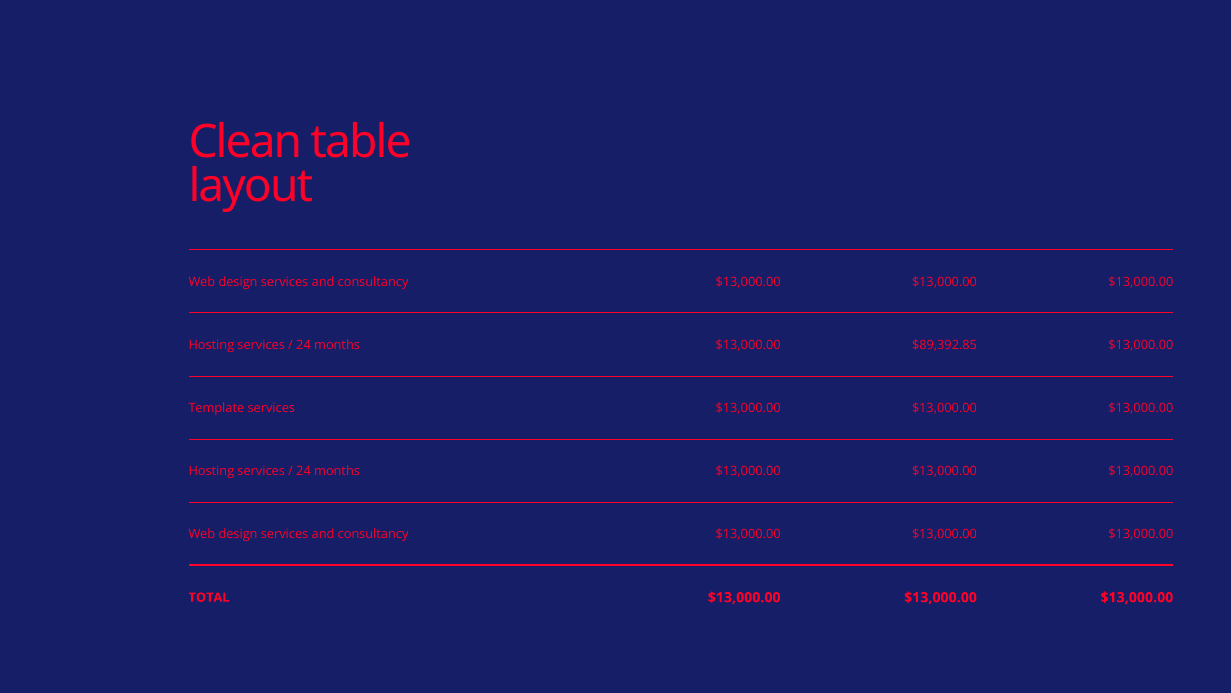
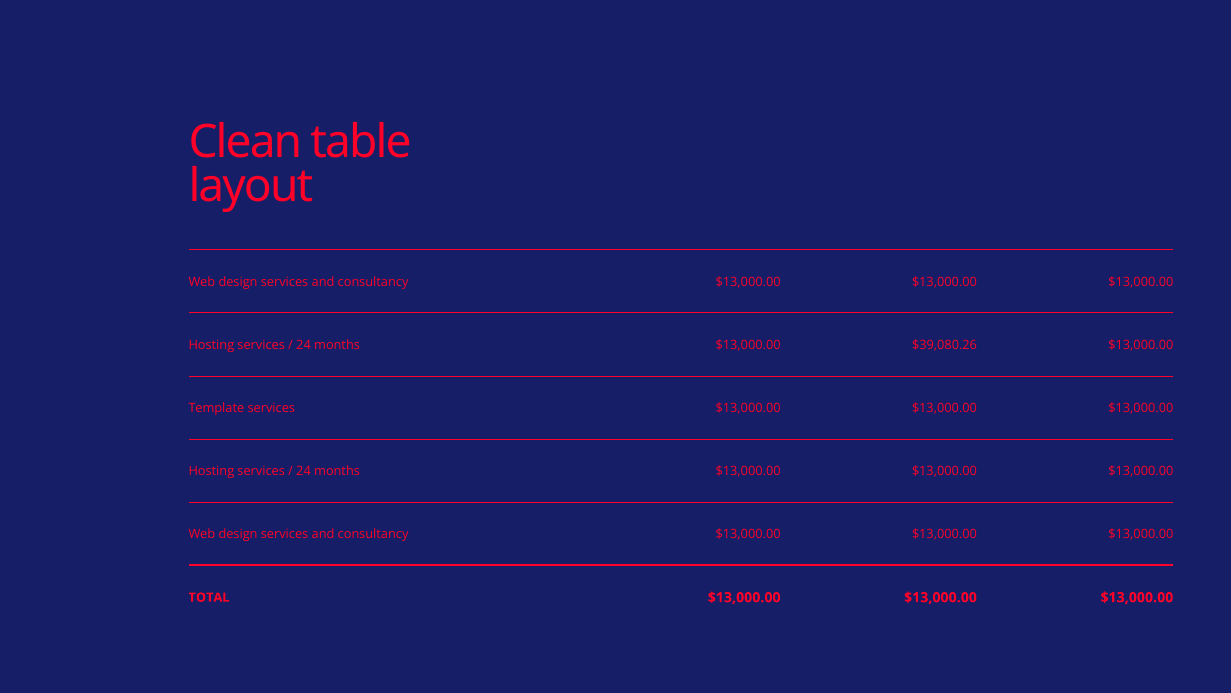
$89,392.85: $89,392.85 -> $39,080.26
